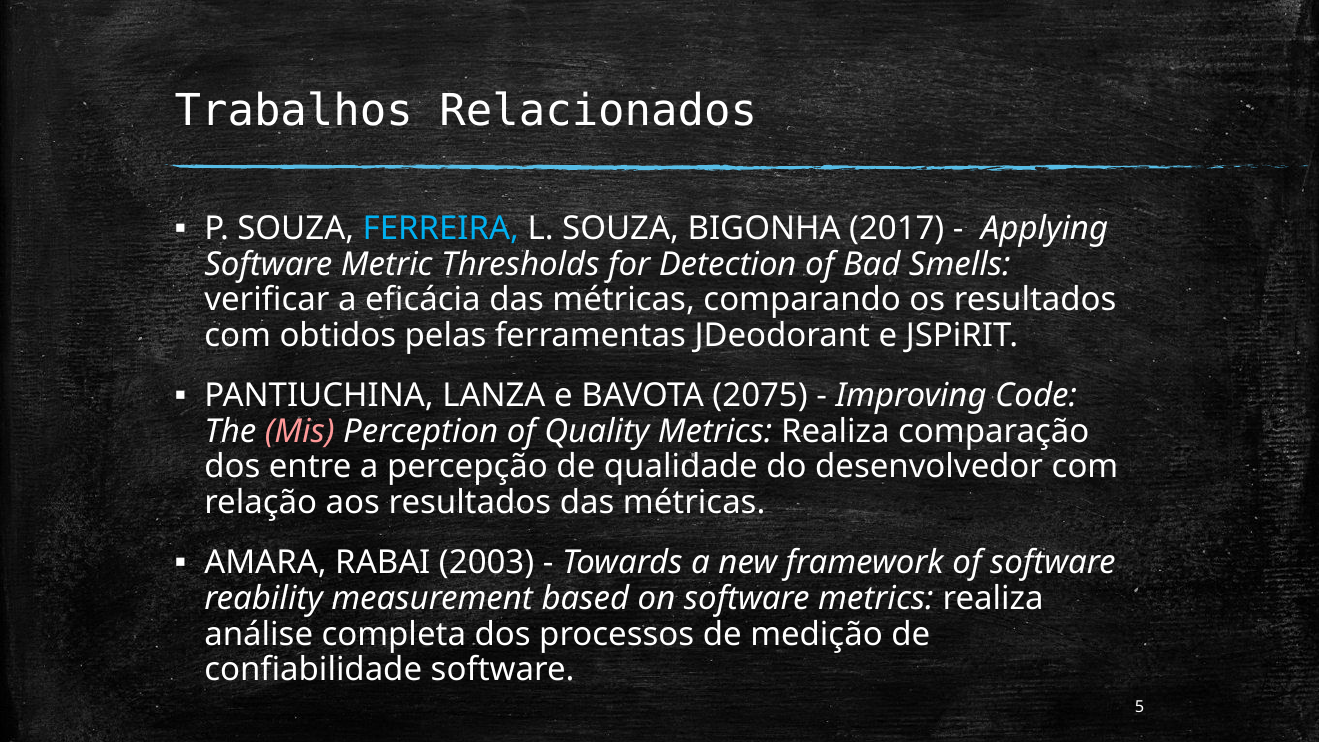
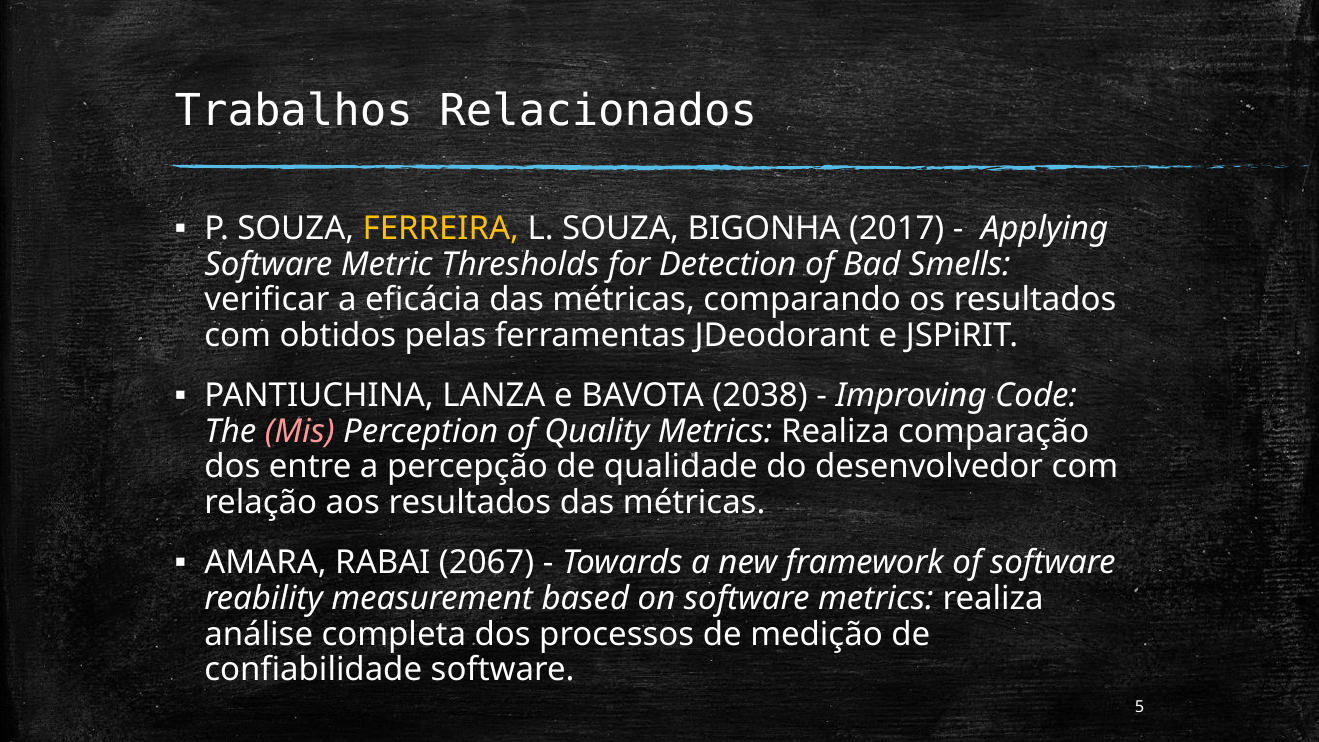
FERREIRA colour: light blue -> yellow
2075: 2075 -> 2038
2003: 2003 -> 2067
